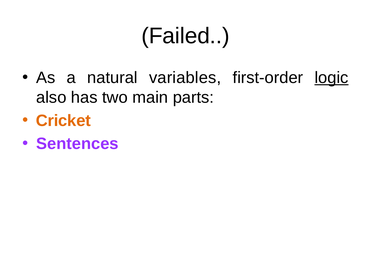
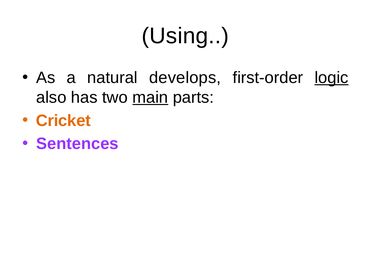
Failed: Failed -> Using
variables: variables -> develops
main underline: none -> present
